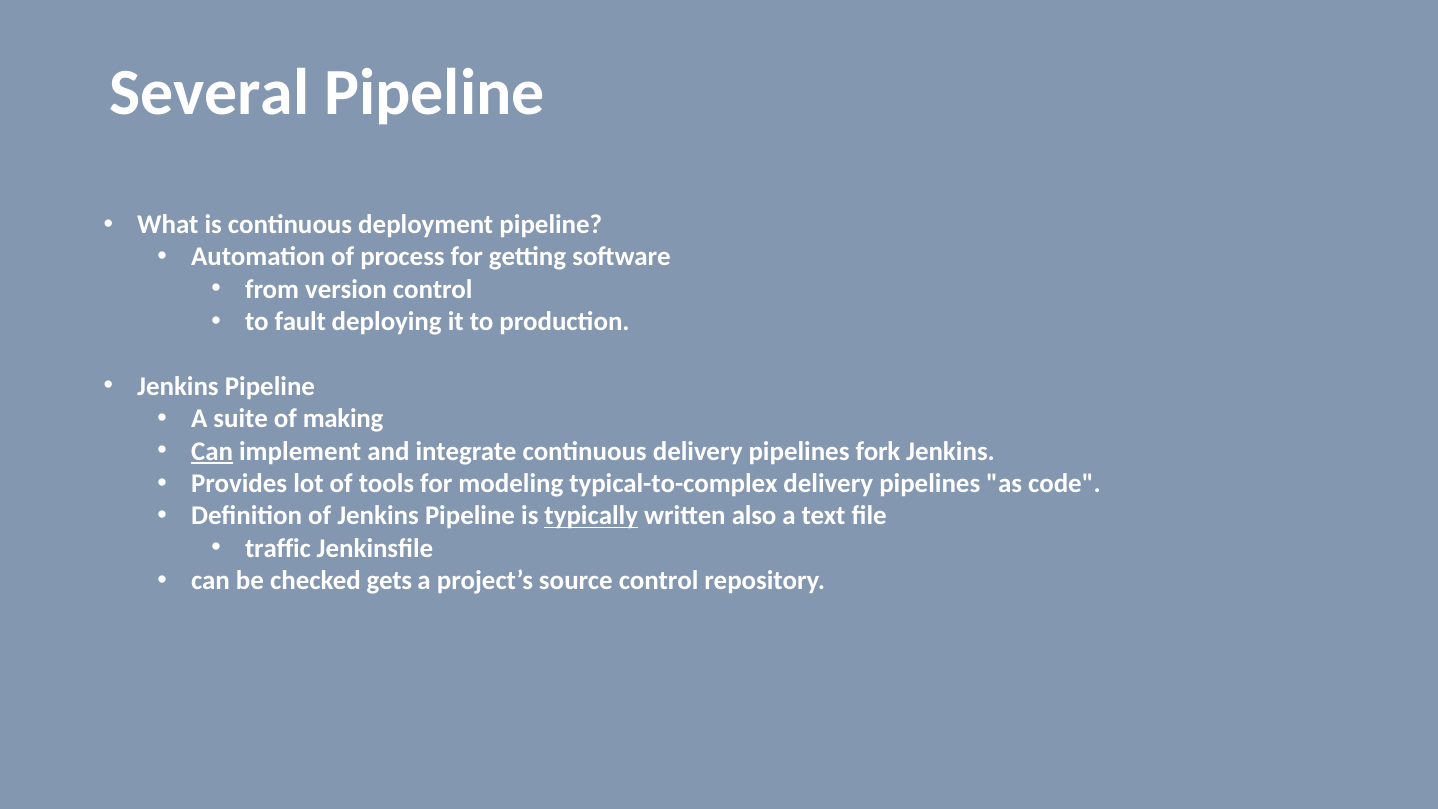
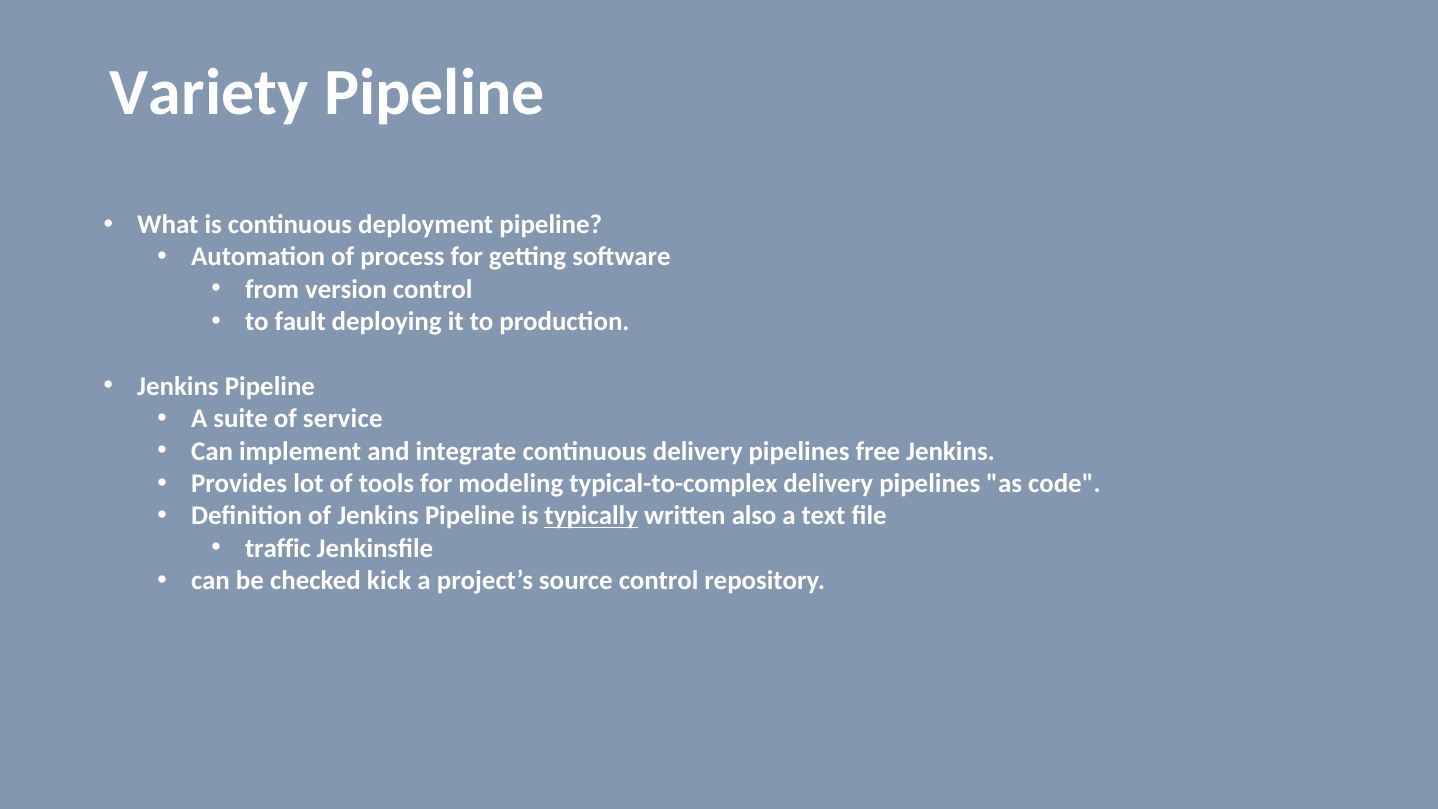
Several: Several -> Variety
making: making -> service
Can at (212, 451) underline: present -> none
fork: fork -> free
gets: gets -> kick
